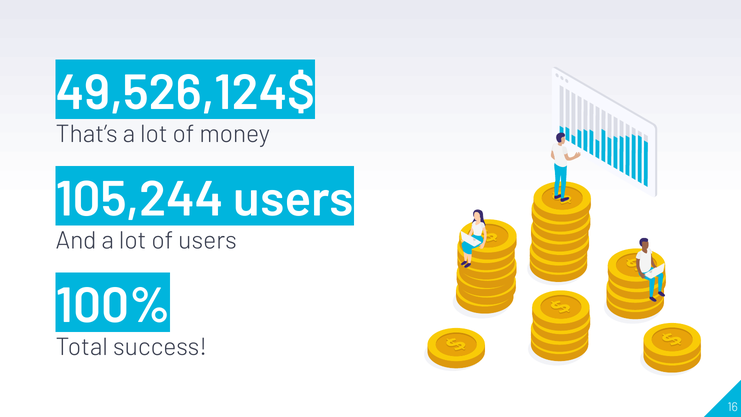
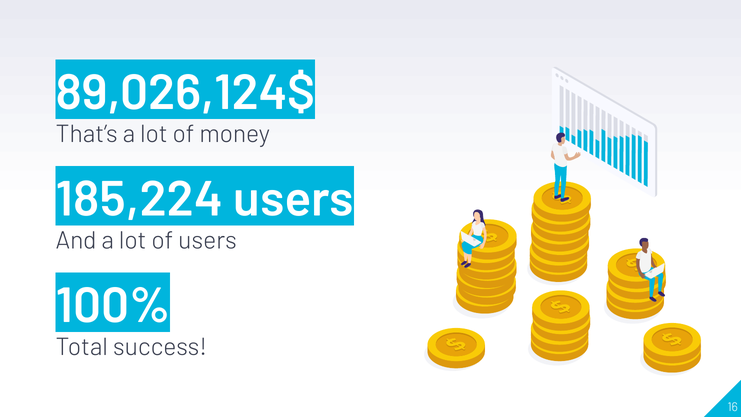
49,526,124$: 49,526,124$ -> 89,026,124$
105,244: 105,244 -> 185,224
